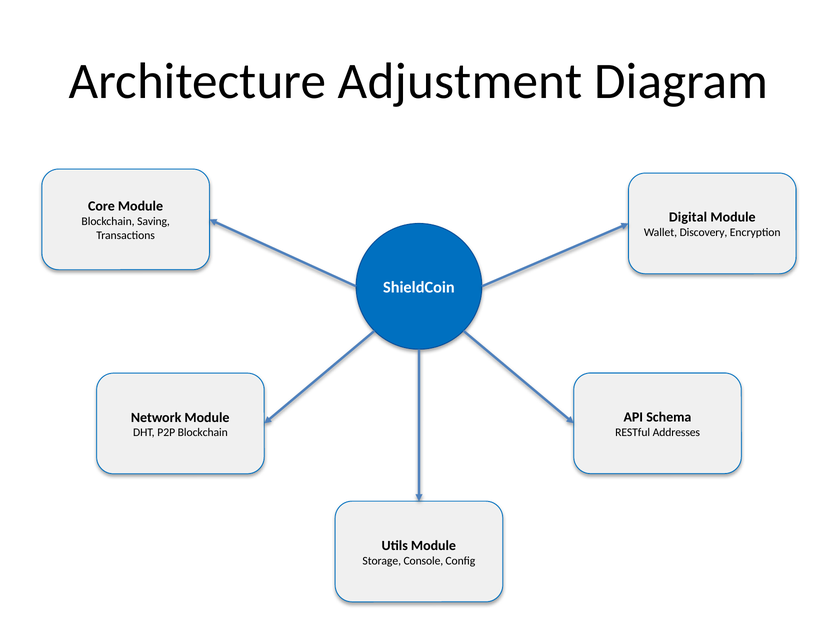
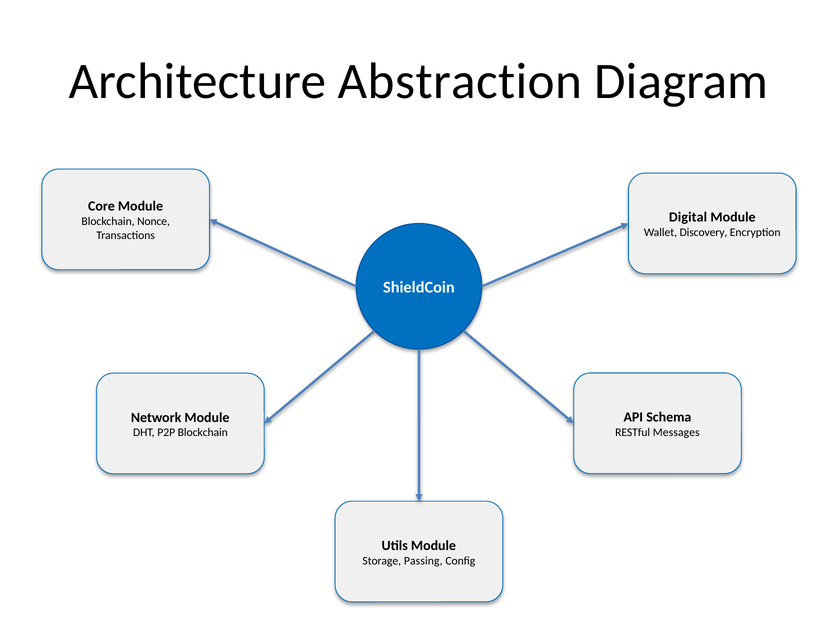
Adjustment: Adjustment -> Abstraction
Saving: Saving -> Nonce
Addresses: Addresses -> Messages
Console: Console -> Passing
